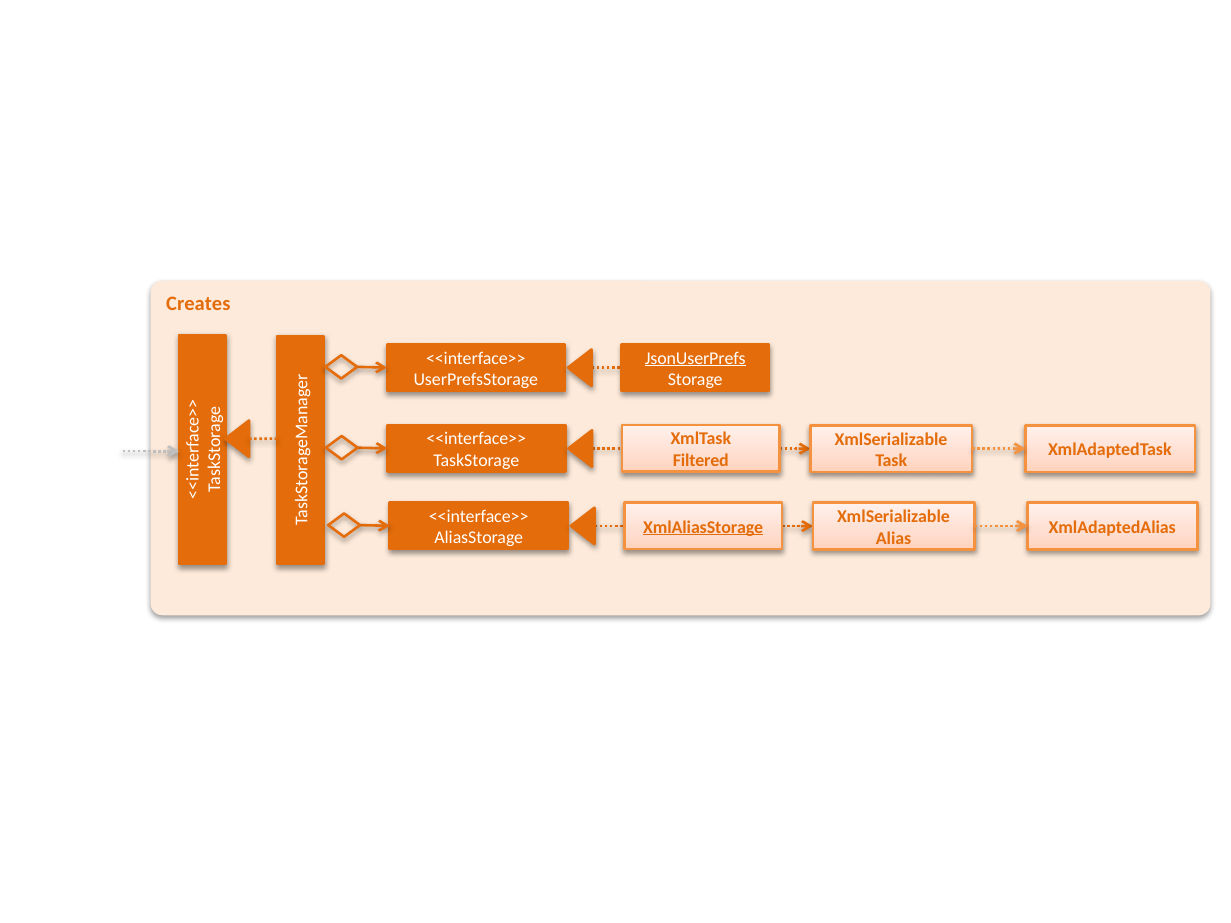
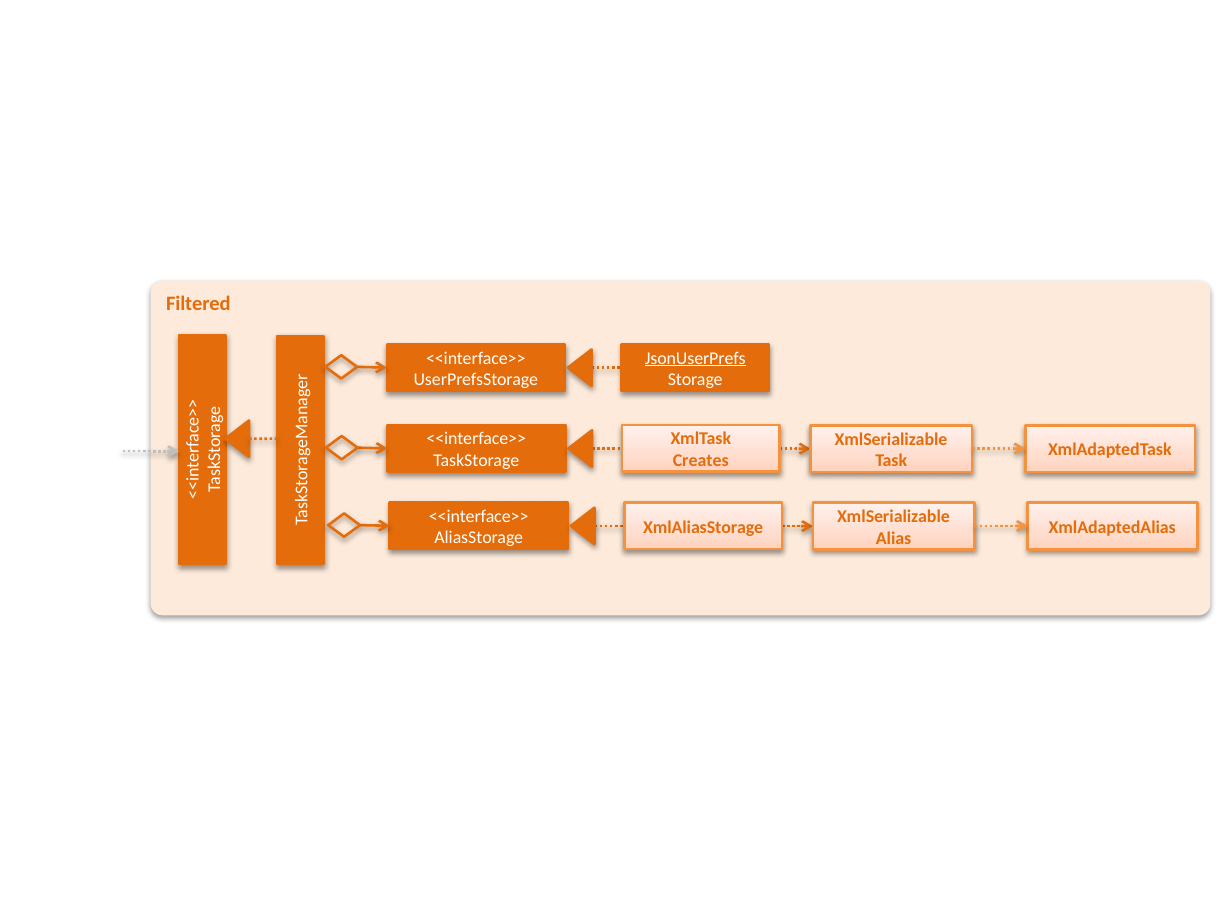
Creates: Creates -> Filtered
Filtered: Filtered -> Creates
XmlAliasStorage underline: present -> none
